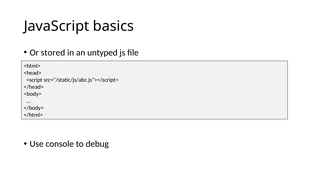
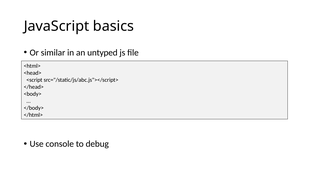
stored: stored -> similar
